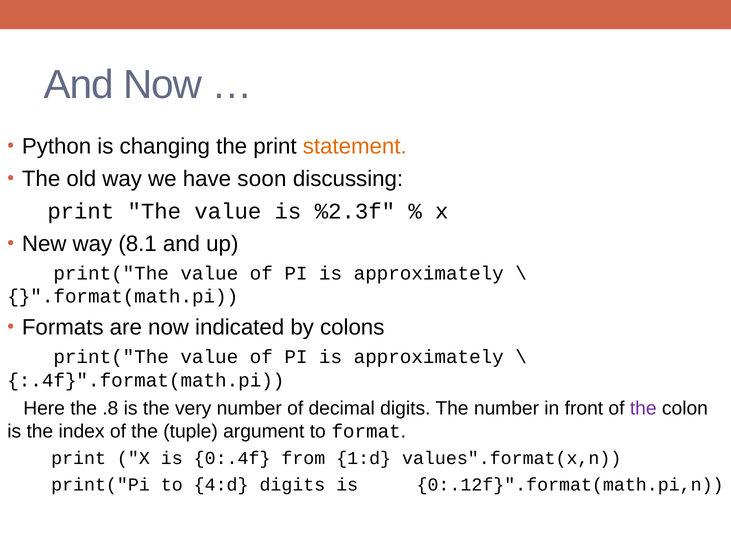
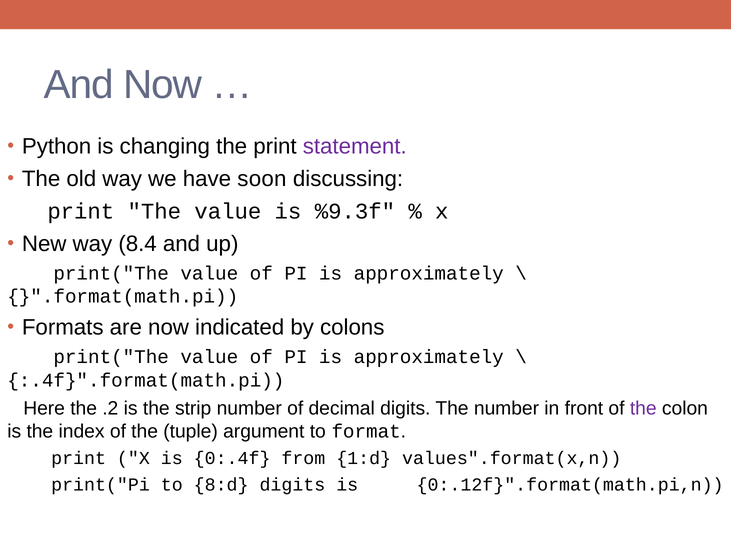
statement colour: orange -> purple
%2.3f: %2.3f -> %9.3f
8.1: 8.1 -> 8.4
.8: .8 -> .2
very: very -> strip
4:d: 4:d -> 8:d
